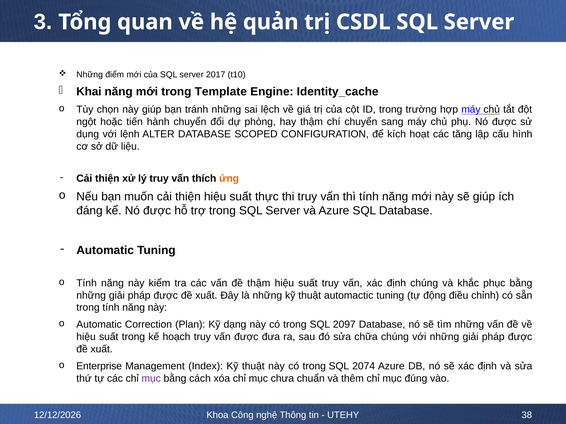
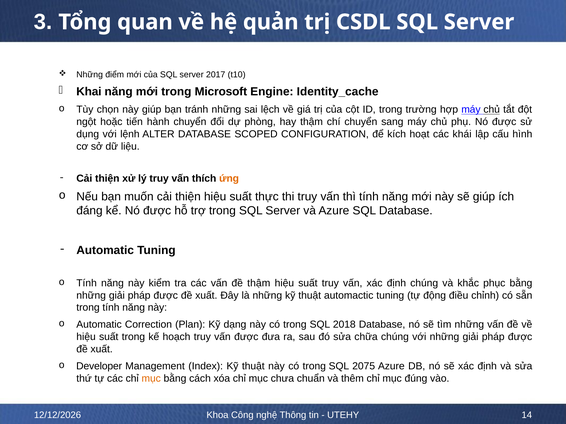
Template: Template -> Microsoft
tăng: tăng -> khái
2097: 2097 -> 2018
Enterprise: Enterprise -> Developer
2074: 2074 -> 2075
mục at (151, 379) colour: purple -> orange
38: 38 -> 14
